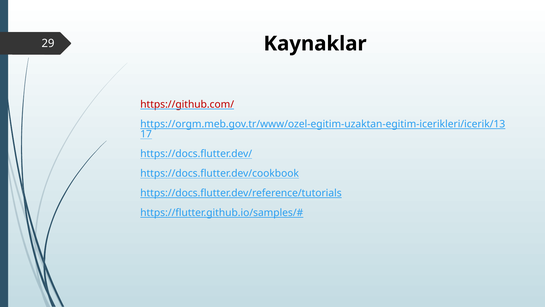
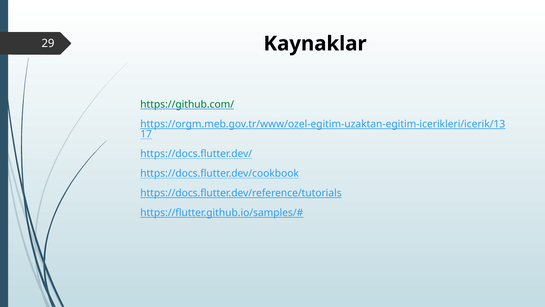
https://github.com/ colour: red -> green
